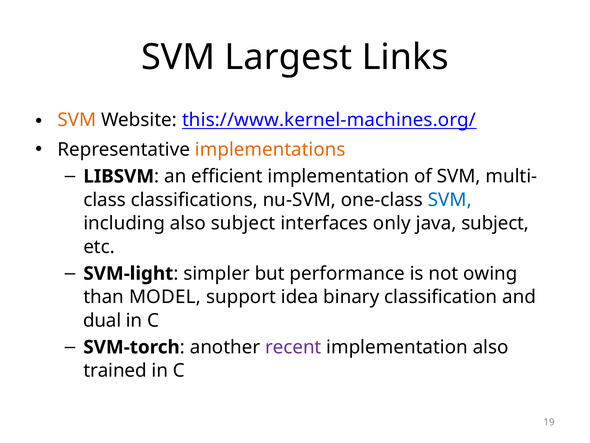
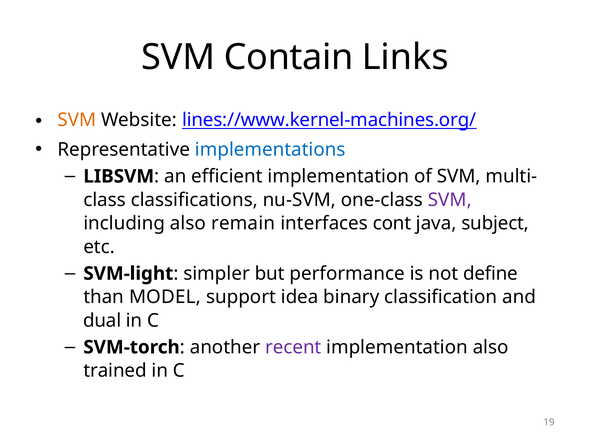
Largest: Largest -> Contain
this://www.kernel-machines.org/: this://www.kernel-machines.org/ -> lines://www.kernel-machines.org/
implementations colour: orange -> blue
SVM at (450, 200) colour: blue -> purple
also subject: subject -> remain
only: only -> cont
owing: owing -> define
